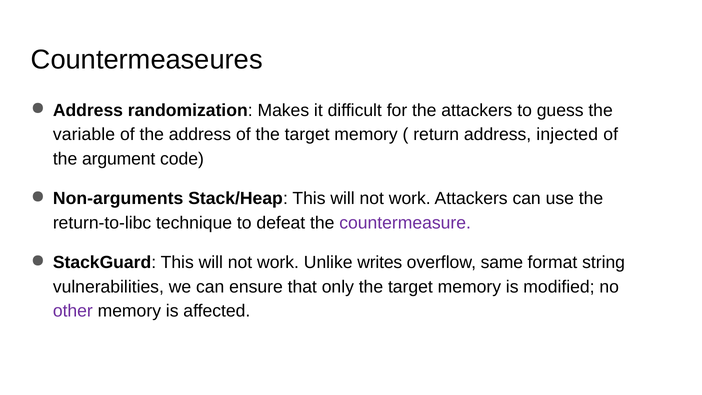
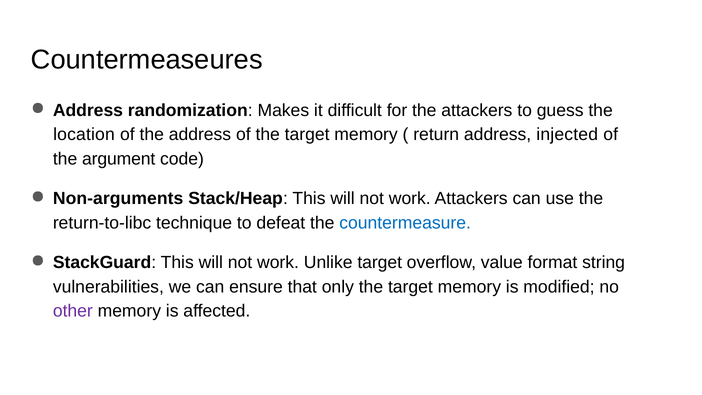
variable: variable -> location
countermeasure colour: purple -> blue
Unlike writes: writes -> target
same: same -> value
